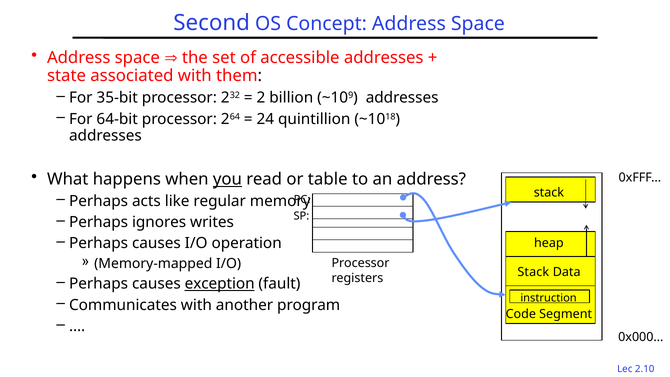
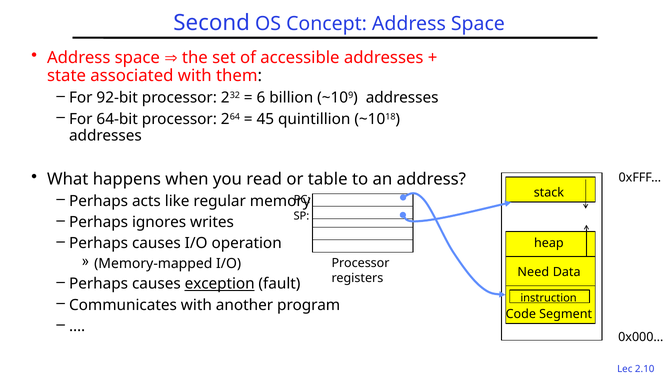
35-bit: 35-bit -> 92-bit
2: 2 -> 6
24: 24 -> 45
you underline: present -> none
Stack at (533, 272): Stack -> Need
